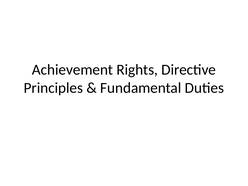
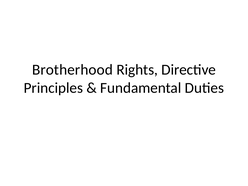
Achievement: Achievement -> Brotherhood
